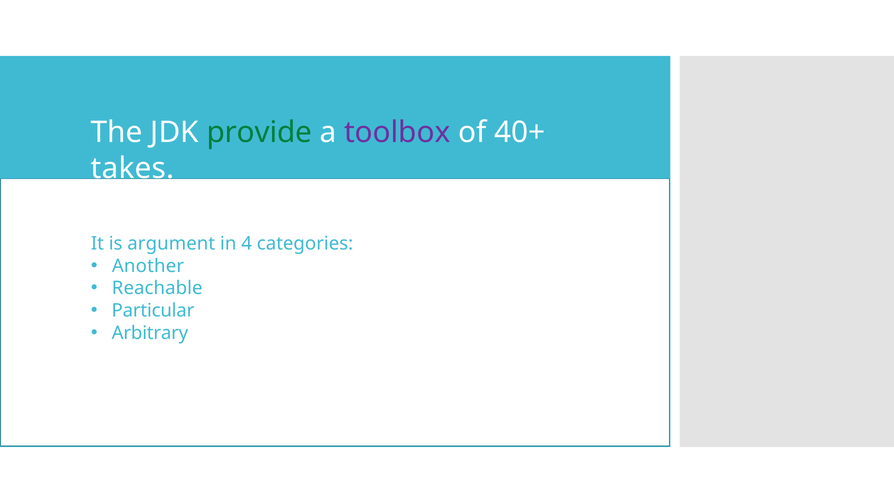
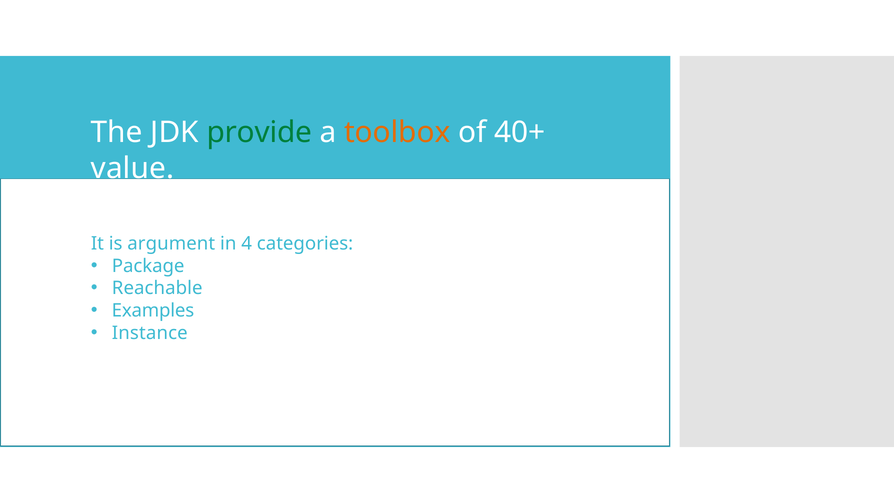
toolbox colour: purple -> orange
takes: takes -> value
Another: Another -> Package
Particular: Particular -> Examples
Arbitrary at (150, 333): Arbitrary -> Instance
